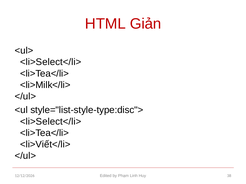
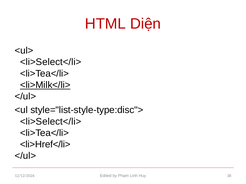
Giản: Giản -> Diện
<li>Milk</li> underline: none -> present
<li>Viết</li>: <li>Viết</li> -> <li>Href</li>
